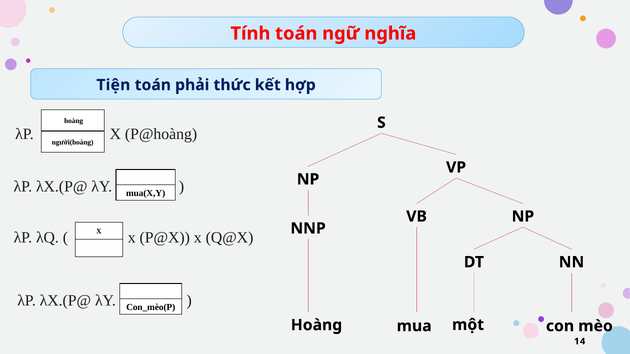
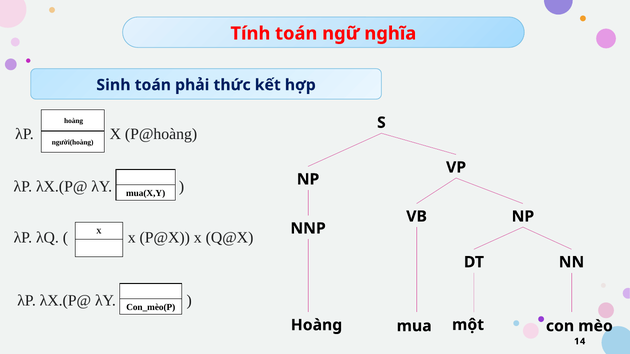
Tiện: Tiện -> Sinh
